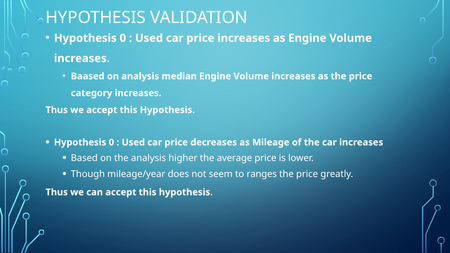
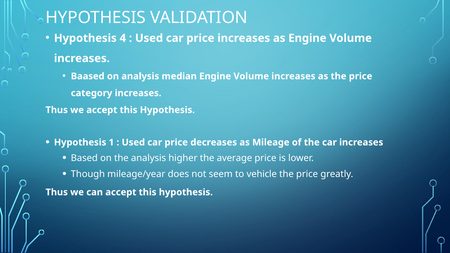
0 at (123, 38): 0 -> 4
0 at (111, 142): 0 -> 1
ranges: ranges -> vehicle
